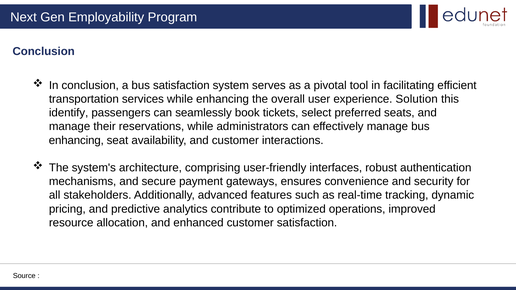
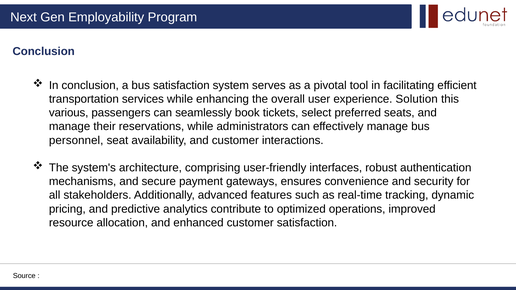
identify: identify -> various
enhancing at (76, 140): enhancing -> personnel
